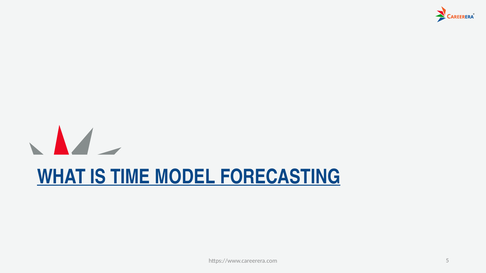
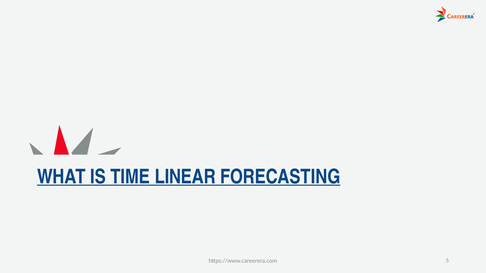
MODEL: MODEL -> LINEAR
